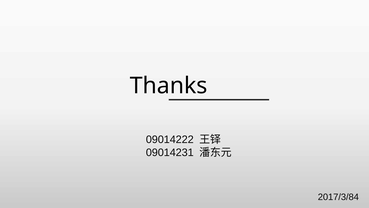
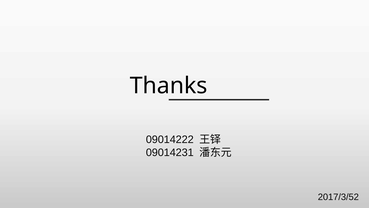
2017/3/84: 2017/3/84 -> 2017/3/52
